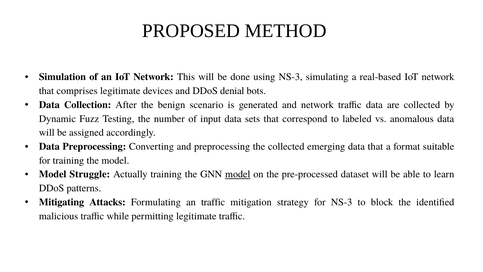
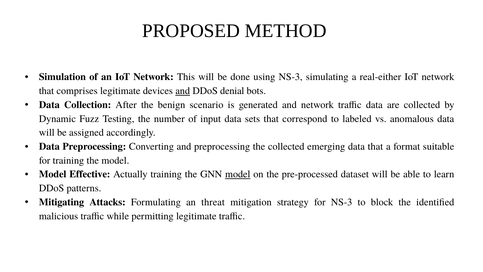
real-based: real-based -> real-either
and at (183, 91) underline: none -> present
Struggle: Struggle -> Effective
an traffic: traffic -> threat
